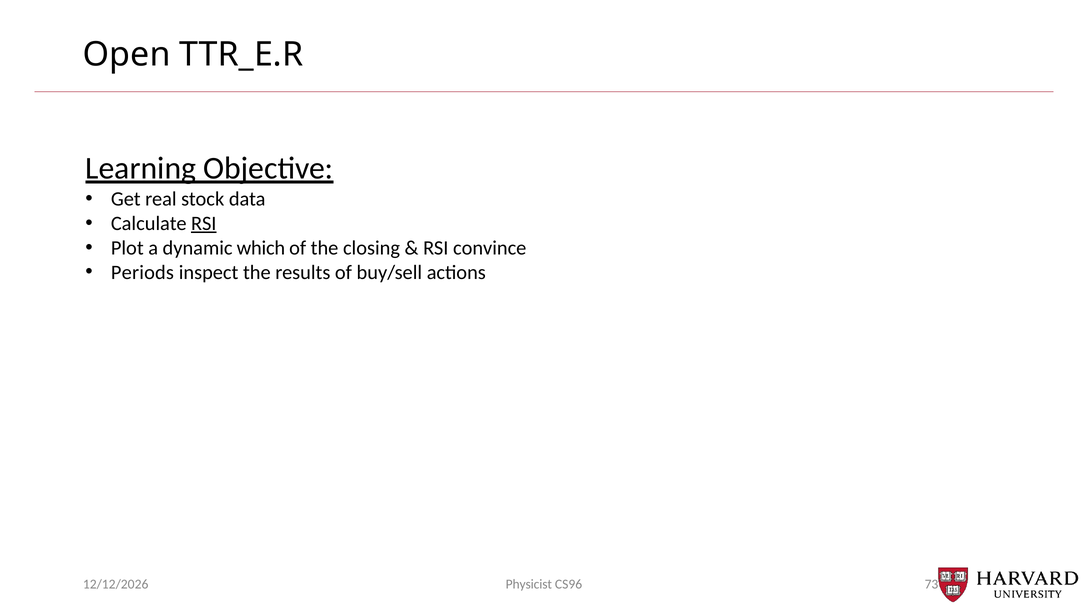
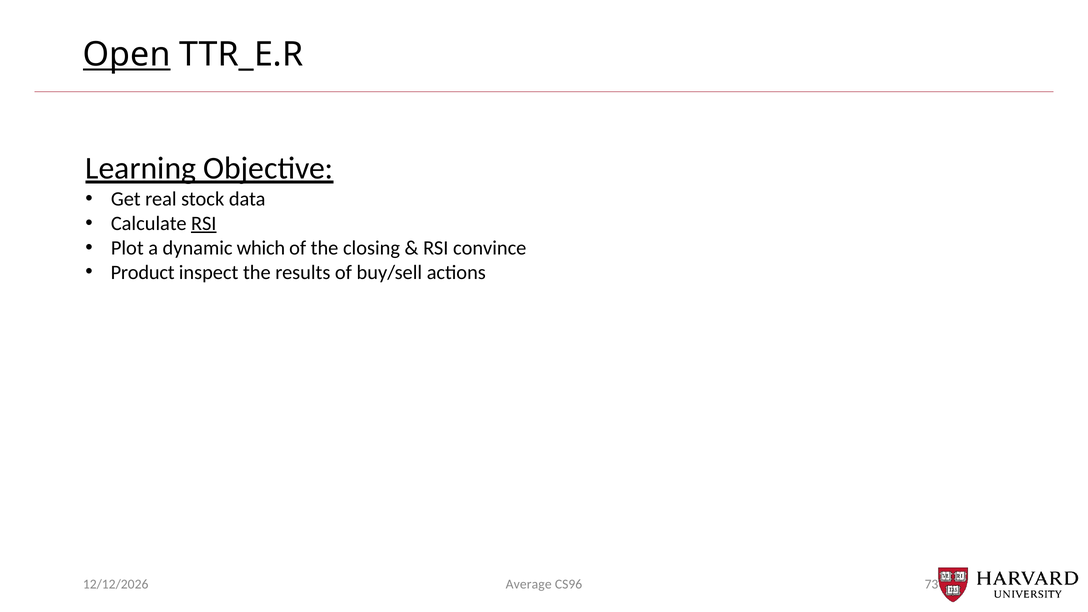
Open underline: none -> present
Periods: Periods -> Product
Physicist: Physicist -> Average
